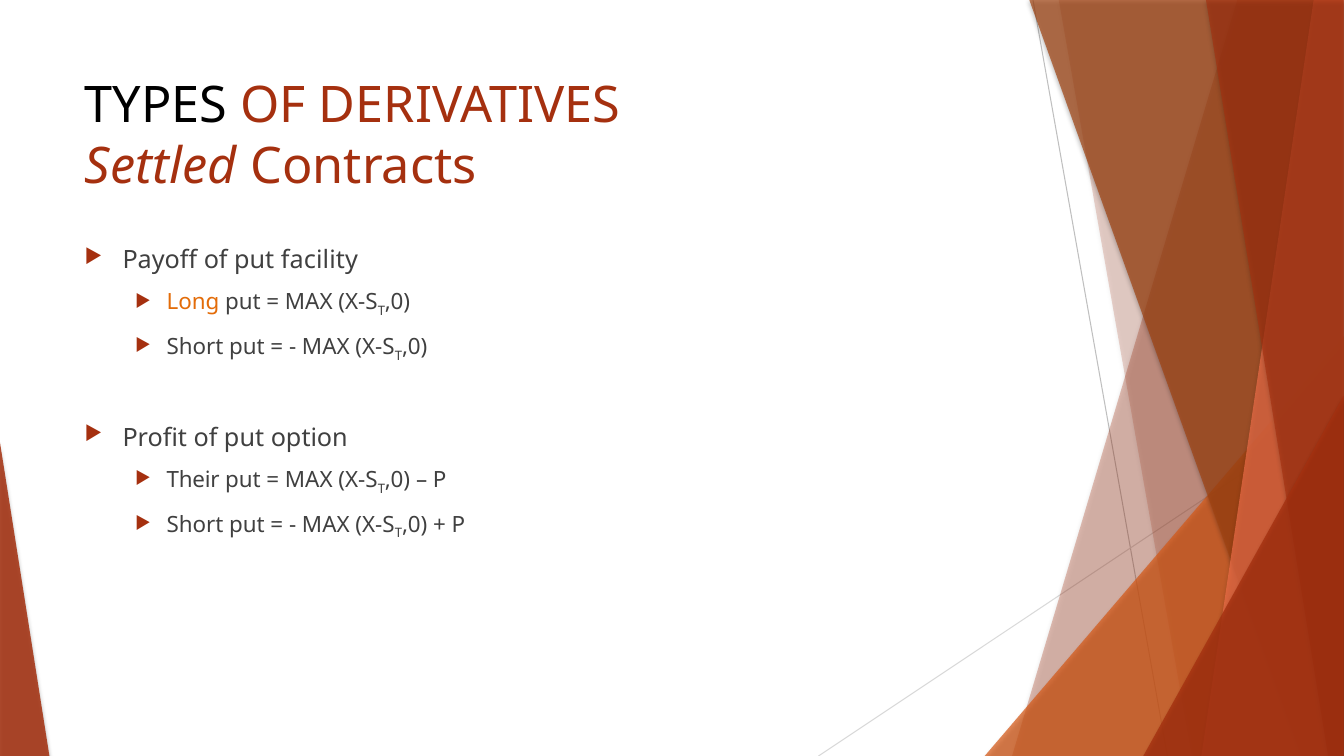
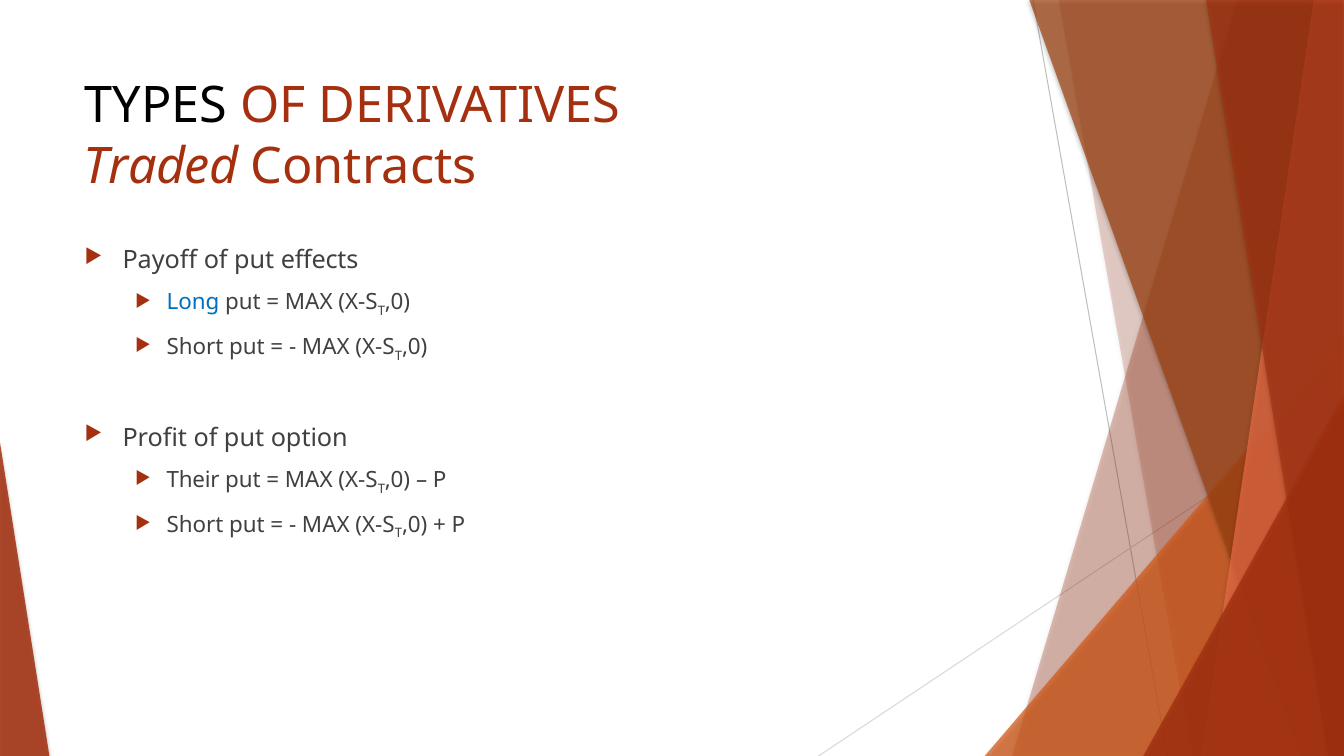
Settled: Settled -> Traded
facility: facility -> effects
Long colour: orange -> blue
